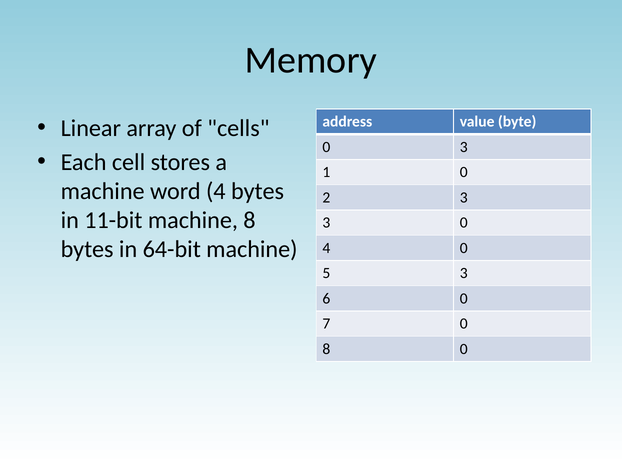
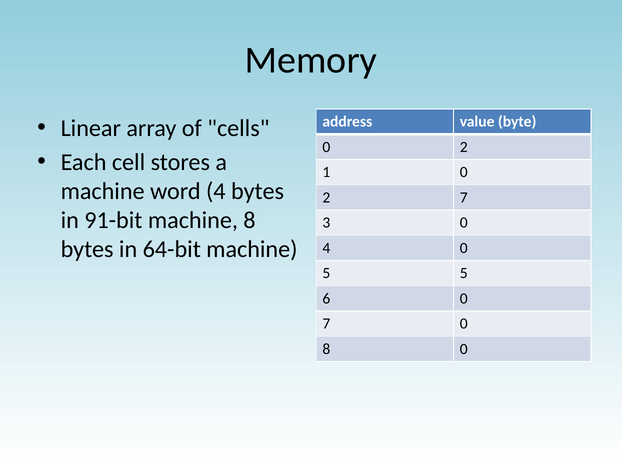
3 at (464, 147): 3 -> 2
2 3: 3 -> 7
11-bit: 11-bit -> 91-bit
5 3: 3 -> 5
